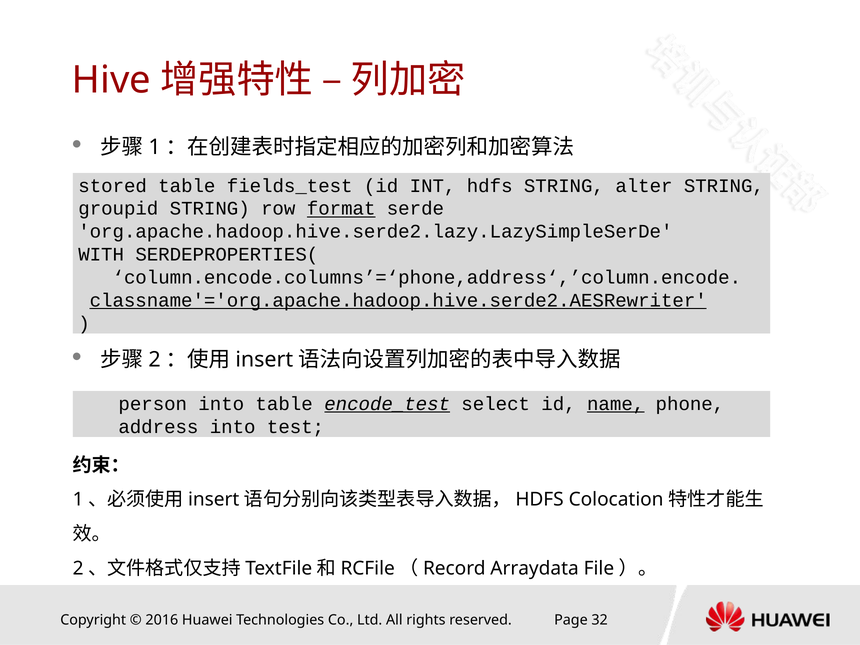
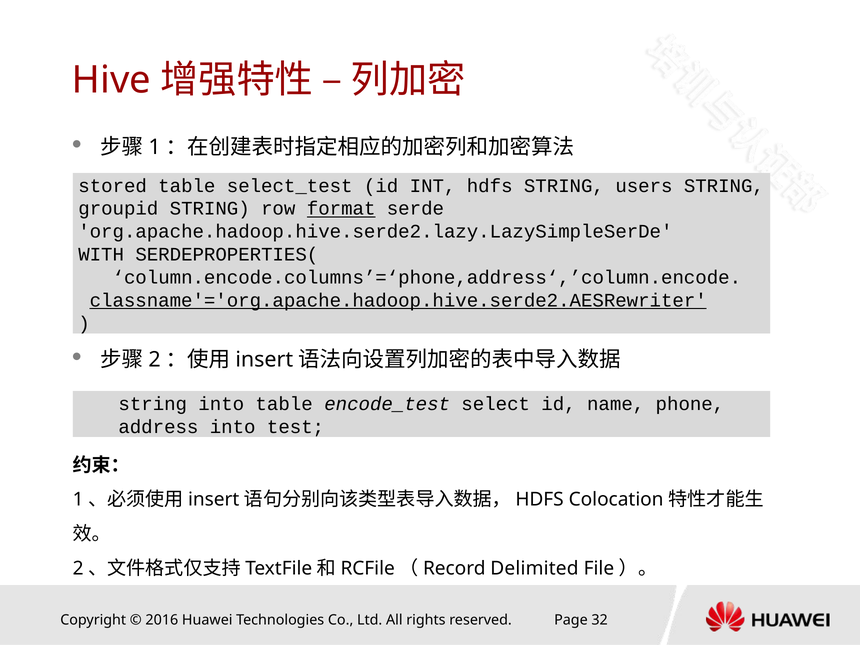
fields_test: fields_test -> select_test
alter: alter -> users
person at (153, 404): person -> string
encode_test underline: present -> none
name underline: present -> none
Arraydata: Arraydata -> Delimited
